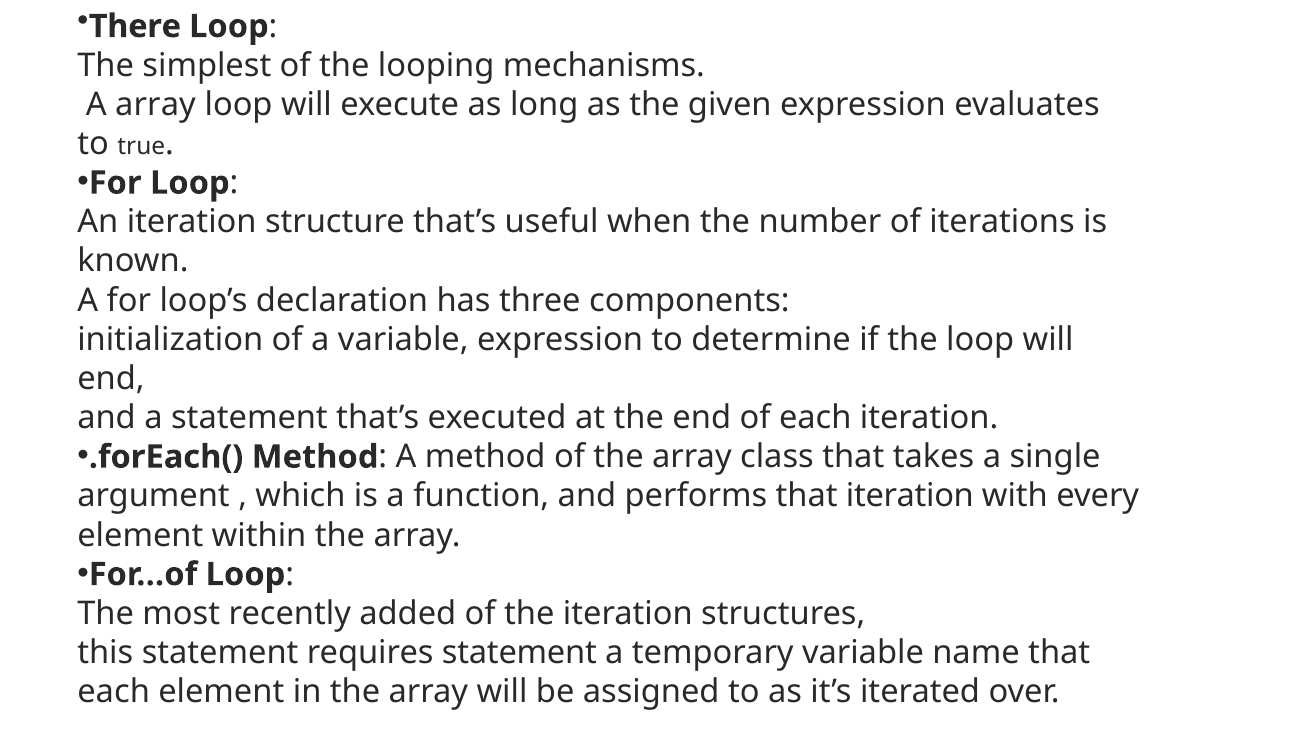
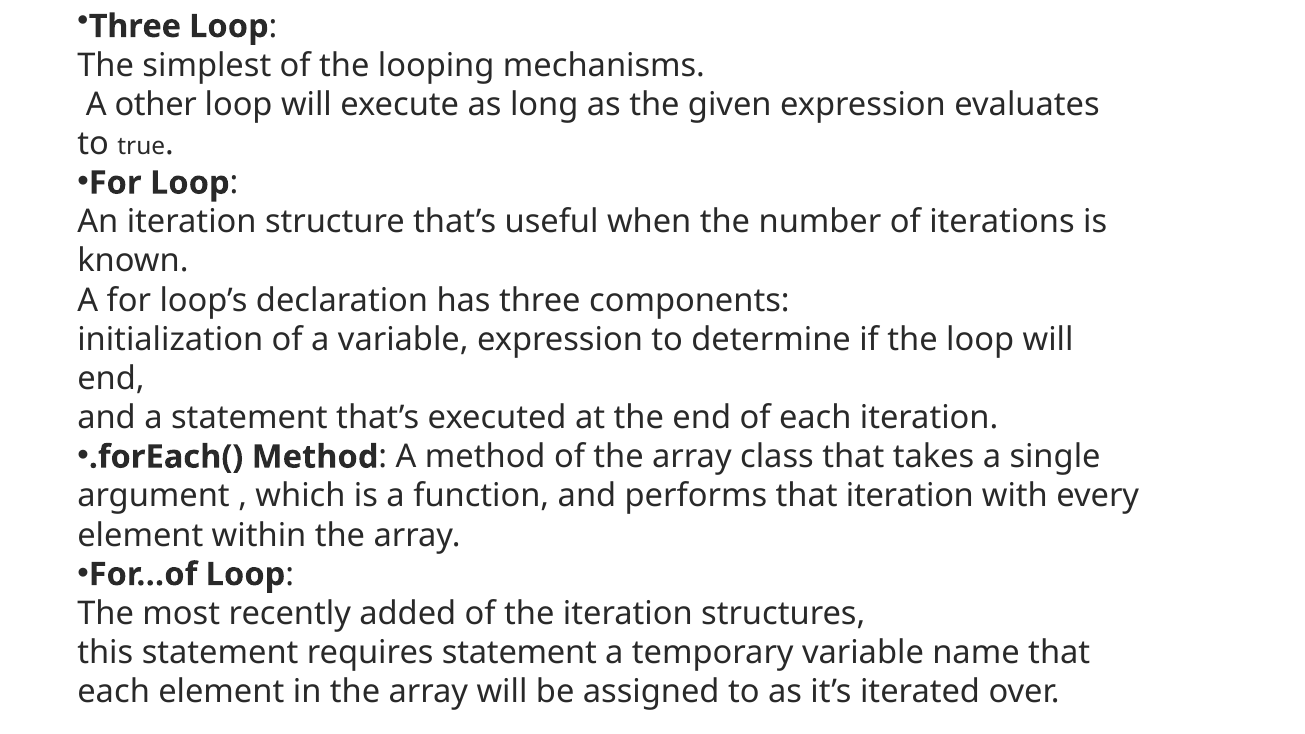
There at (135, 26): There -> Three
A array: array -> other
